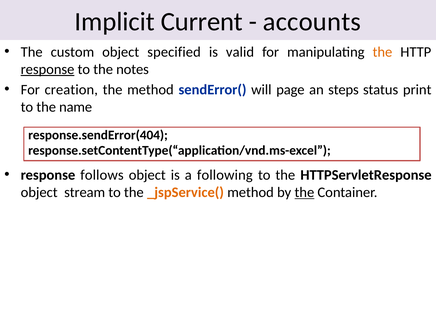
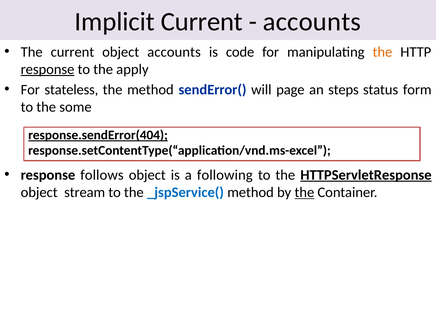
The custom: custom -> current
object specified: specified -> accounts
valid: valid -> code
notes: notes -> apply
creation: creation -> stateless
print: print -> form
name: name -> some
response.sendError(404 underline: none -> present
HTTPServletResponse underline: none -> present
_jspService( colour: orange -> blue
